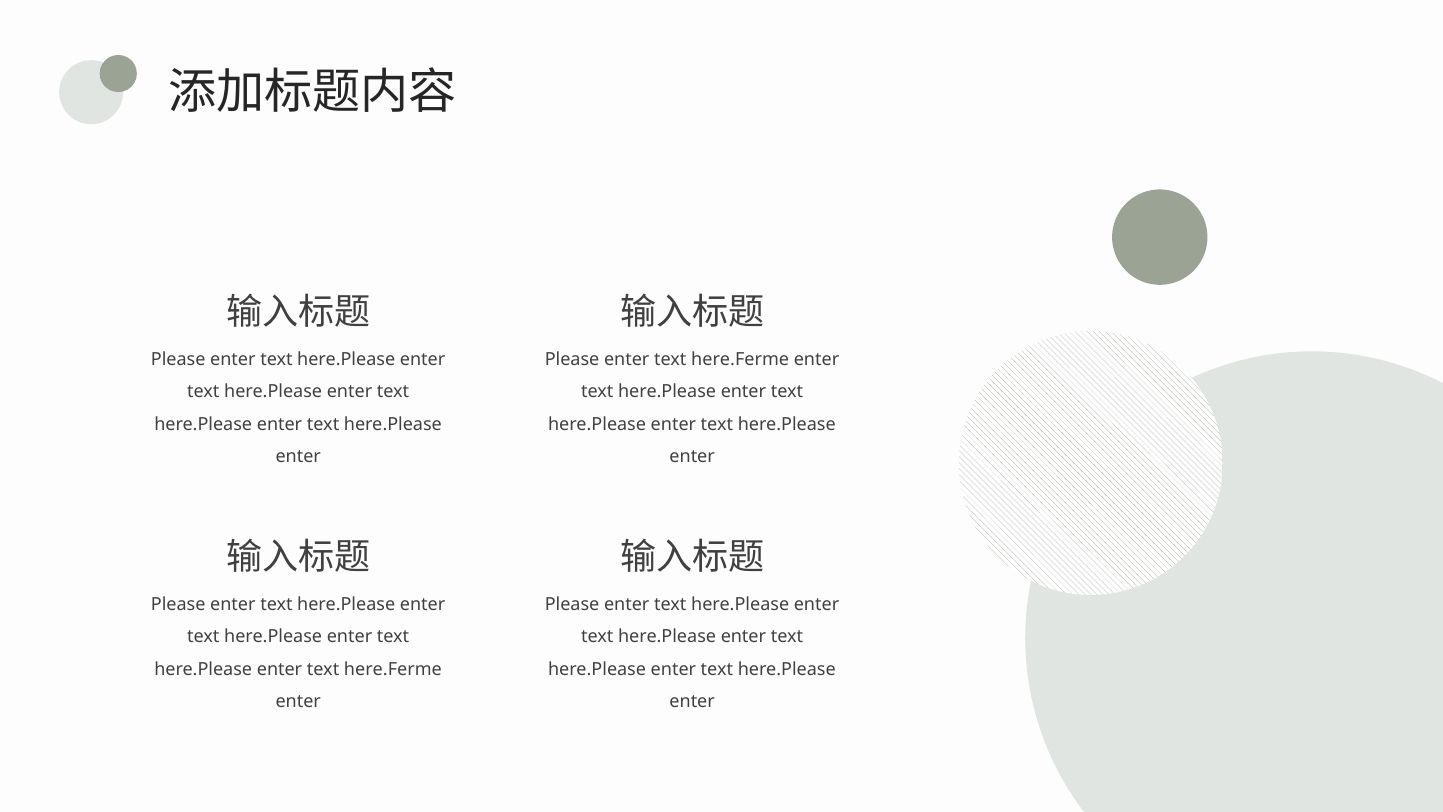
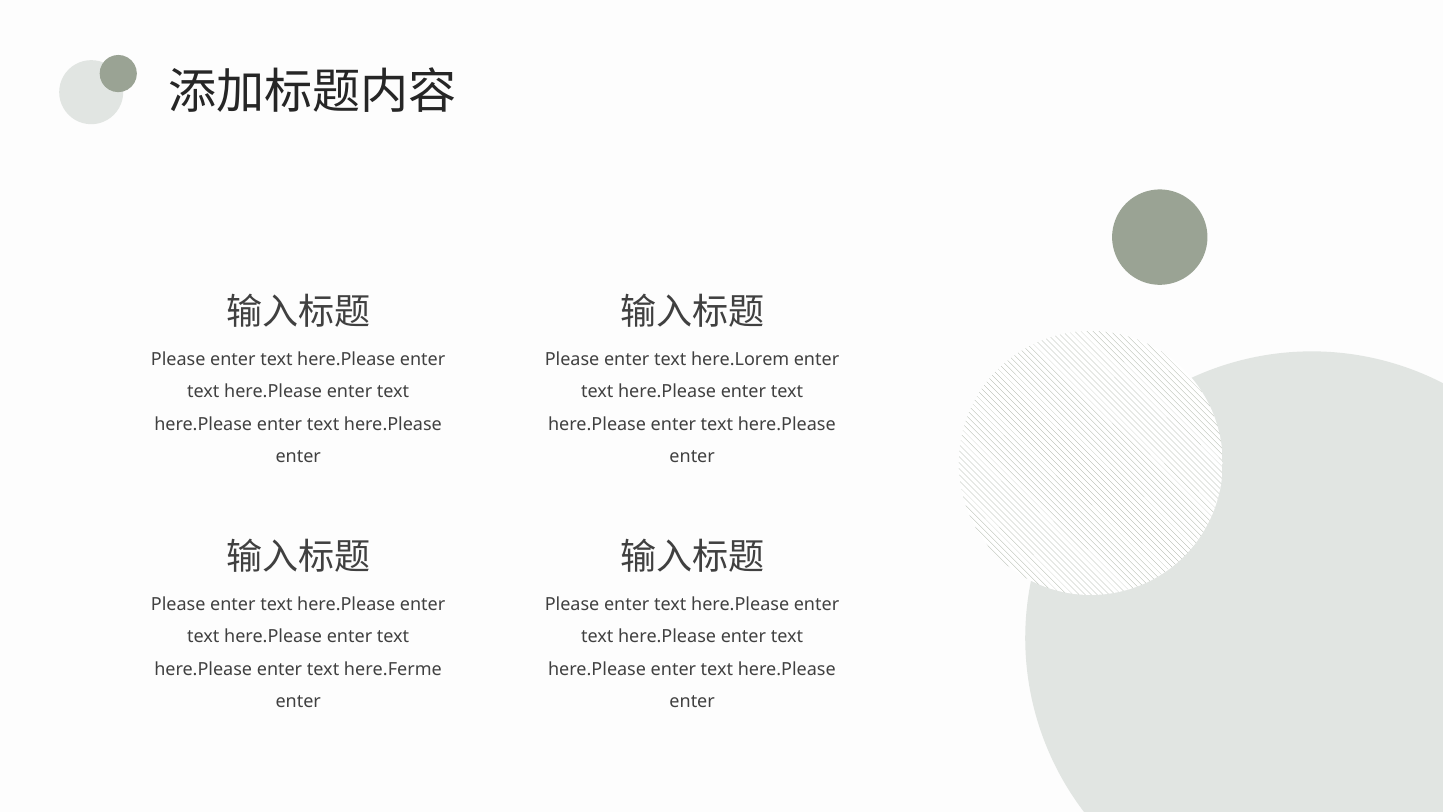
Please enter text here.Ferme: here.Ferme -> here.Lorem
